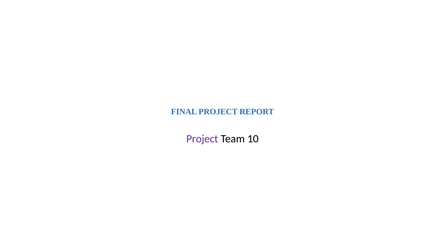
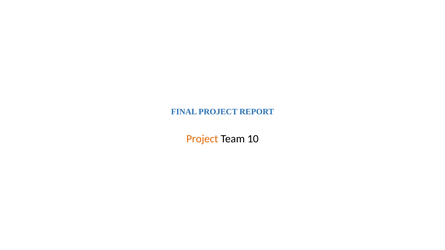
Project at (202, 139) colour: purple -> orange
